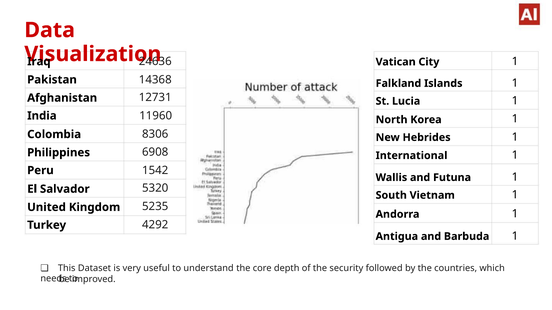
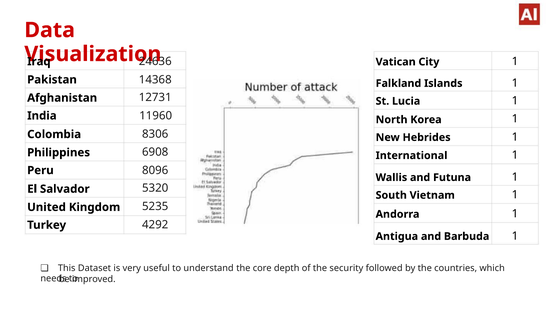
1542: 1542 -> 8096
